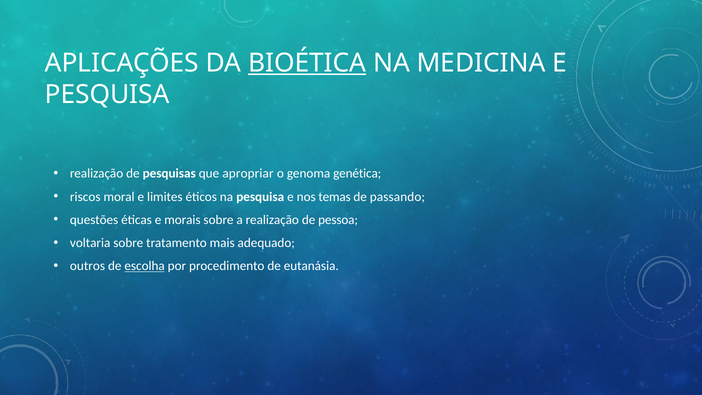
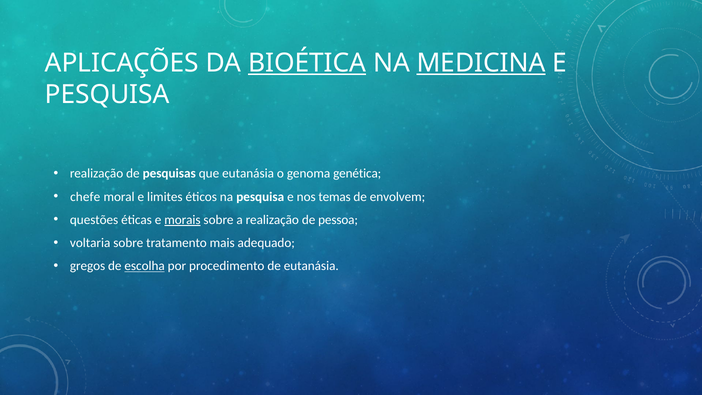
MEDICINA underline: none -> present
que apropriar: apropriar -> eutanásia
riscos: riscos -> chefe
passando: passando -> envolvem
morais underline: none -> present
outros: outros -> gregos
